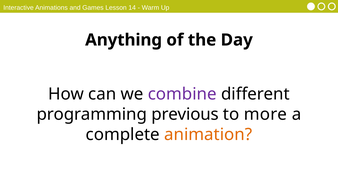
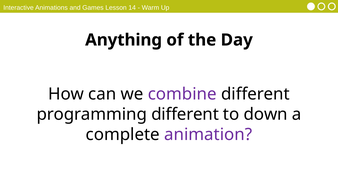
programming previous: previous -> different
more: more -> down
animation colour: orange -> purple
